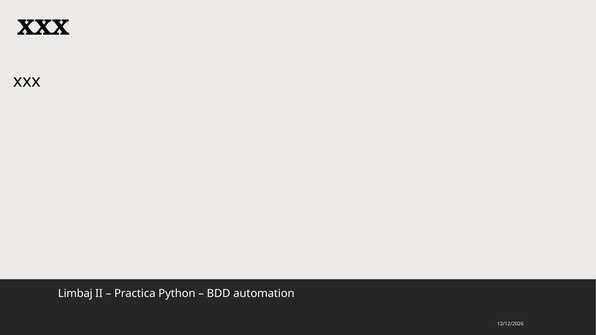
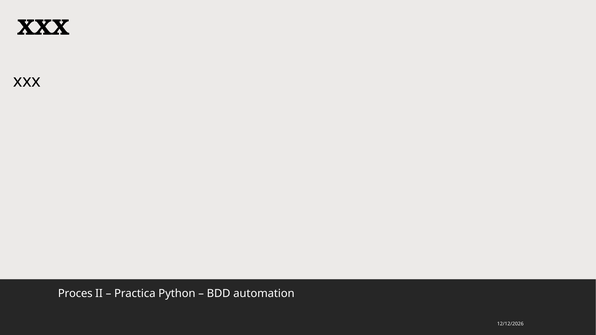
Limbaj: Limbaj -> Proces
